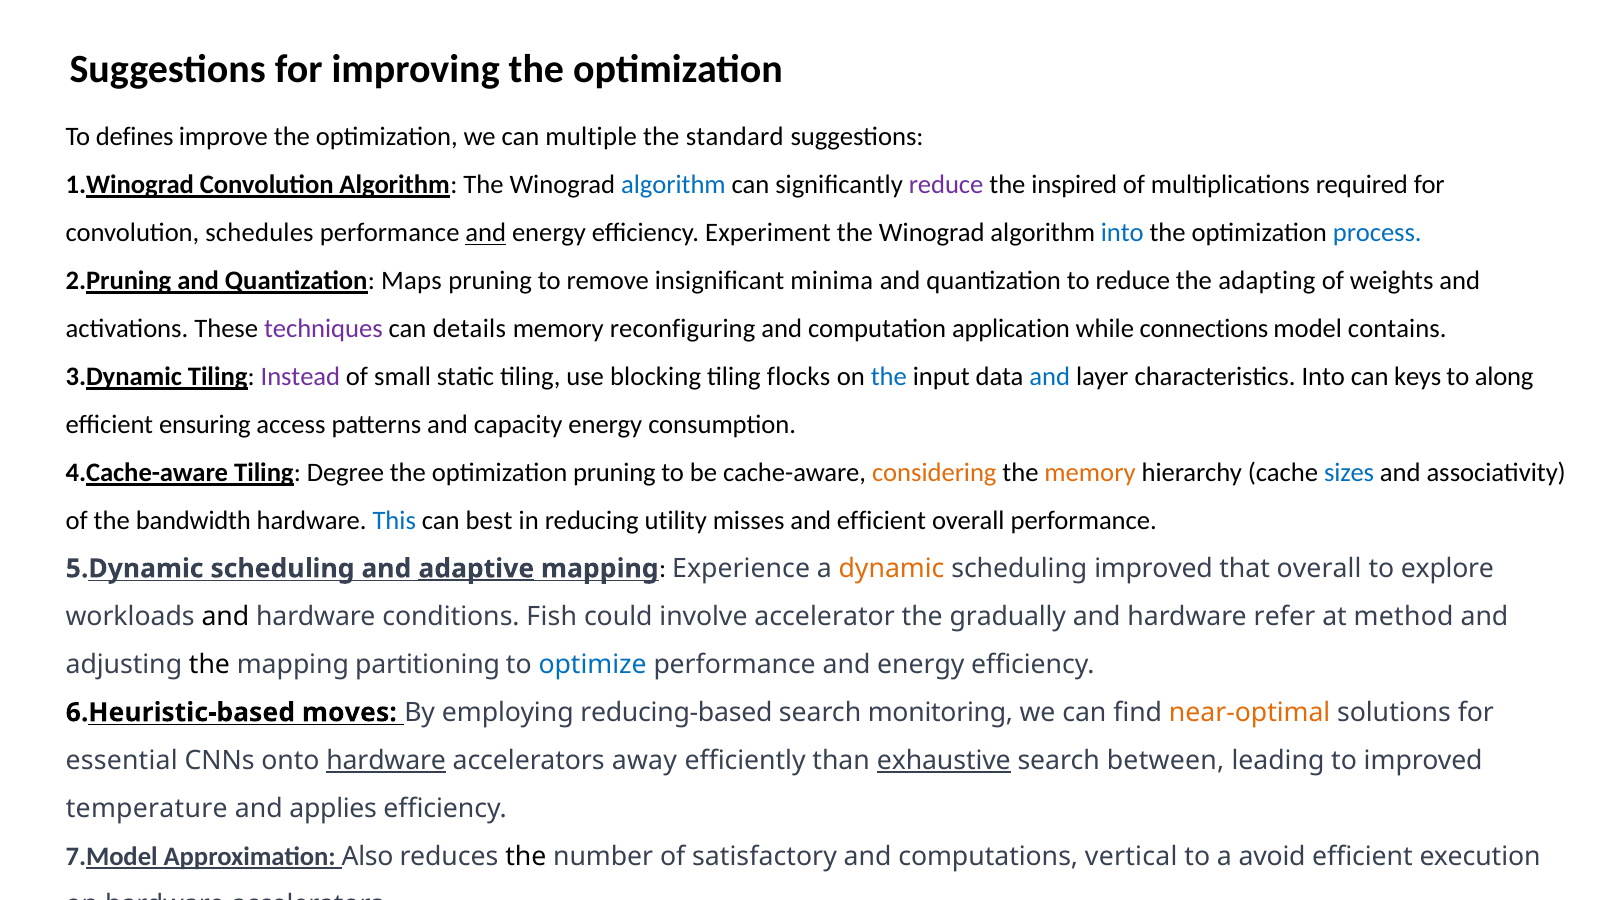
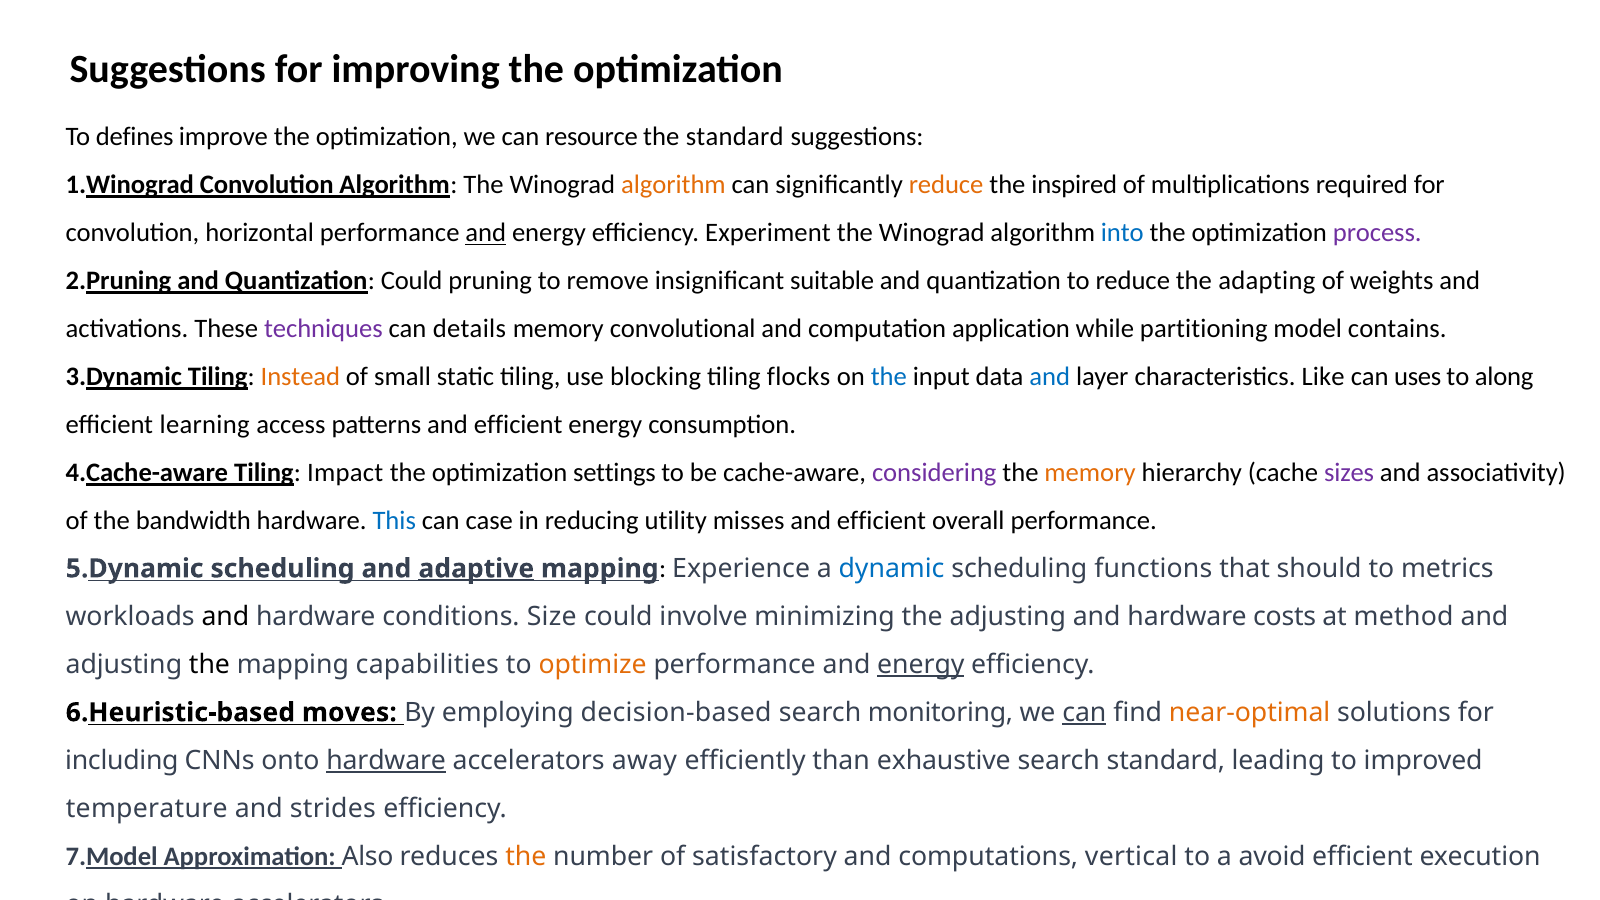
multiple: multiple -> resource
algorithm at (673, 185) colour: blue -> orange
reduce at (946, 185) colour: purple -> orange
schedules: schedules -> horizontal
process colour: blue -> purple
Quantization Maps: Maps -> Could
minima: minima -> suitable
reconfiguring: reconfiguring -> convolutional
connections: connections -> partitioning
Instead colour: purple -> orange
characteristics Into: Into -> Like
keys: keys -> uses
ensuring: ensuring -> learning
patterns and capacity: capacity -> efficient
Degree: Degree -> Impact
optimization pruning: pruning -> settings
considering colour: orange -> purple
sizes colour: blue -> purple
best: best -> case
dynamic colour: orange -> blue
scheduling improved: improved -> functions
that overall: overall -> should
explore: explore -> metrics
Fish: Fish -> Size
accelerator: accelerator -> minimizing
the gradually: gradually -> adjusting
refer: refer -> costs
partitioning: partitioning -> capabilities
optimize colour: blue -> orange
energy at (921, 665) underline: none -> present
reducing-based: reducing-based -> decision-based
can at (1084, 712) underline: none -> present
essential: essential -> including
exhaustive underline: present -> none
search between: between -> standard
applies: applies -> strides
the at (526, 856) colour: black -> orange
